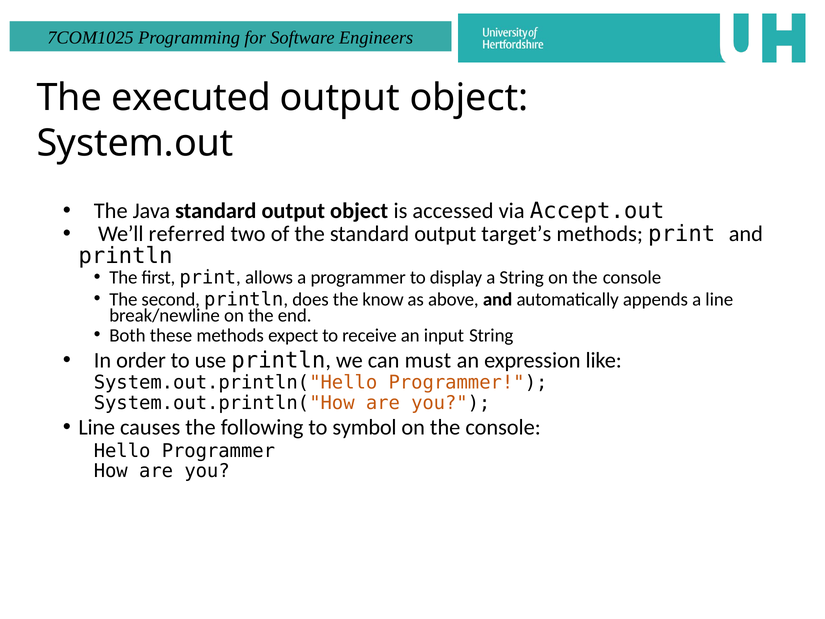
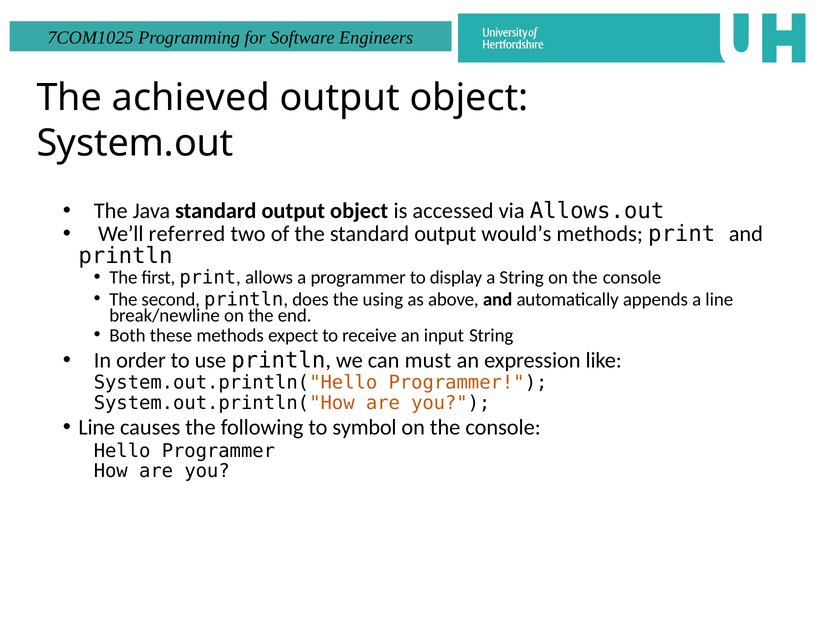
executed: executed -> achieved
Accept.out: Accept.out -> Allows.out
target’s: target’s -> would’s
know: know -> using
